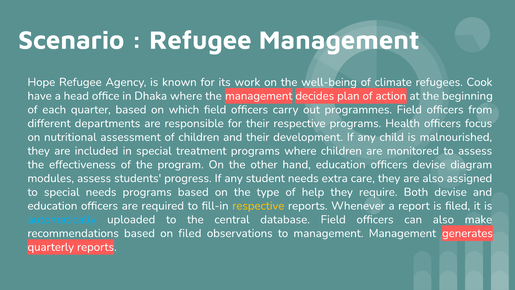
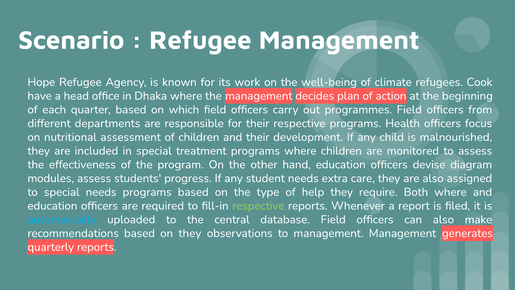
Both devise: devise -> where
respective at (258, 206) colour: yellow -> light green
on filed: filed -> they
